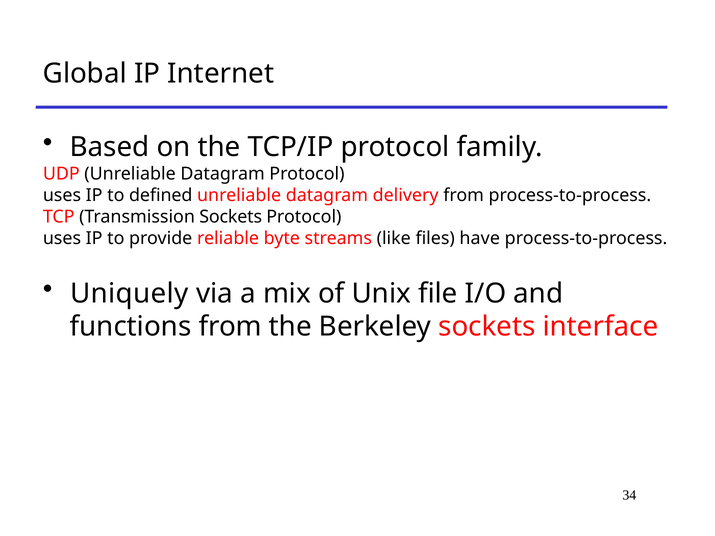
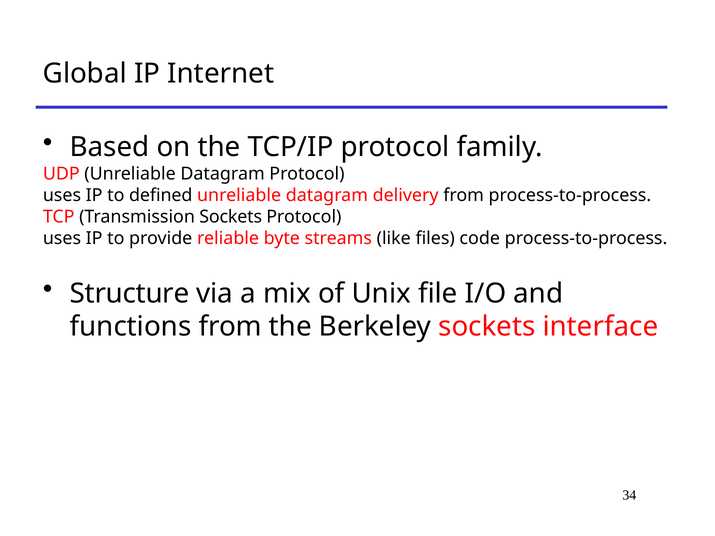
have: have -> code
Uniquely: Uniquely -> Structure
